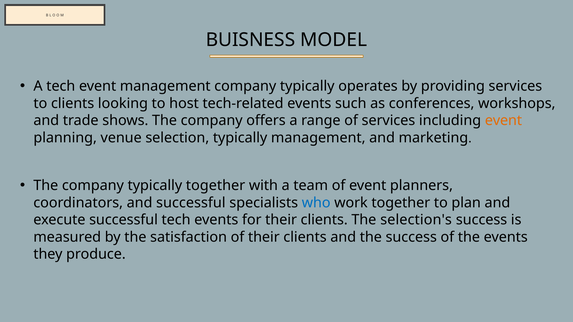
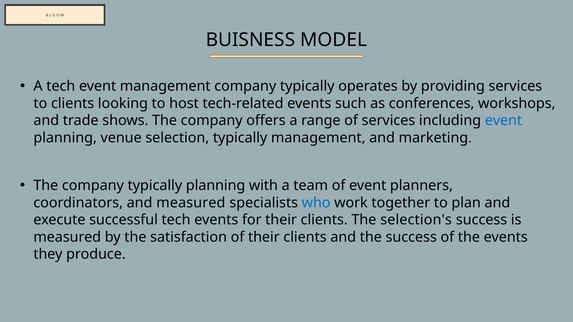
event at (503, 121) colour: orange -> blue
typically together: together -> planning
and successful: successful -> measured
